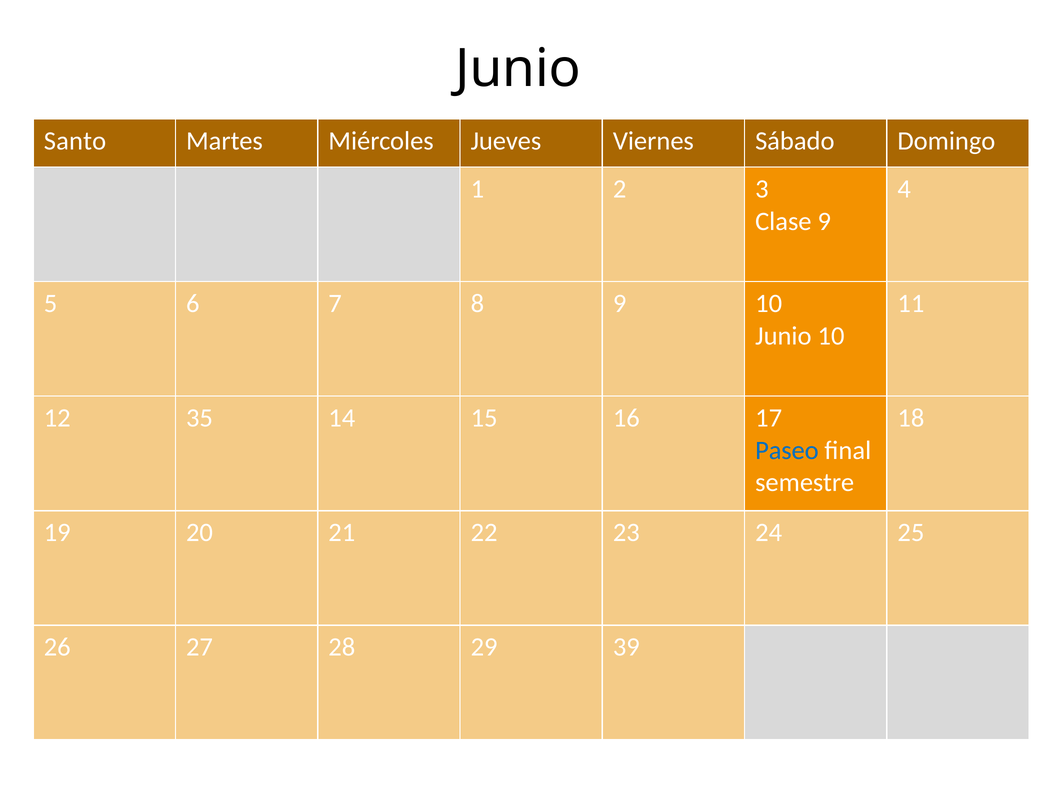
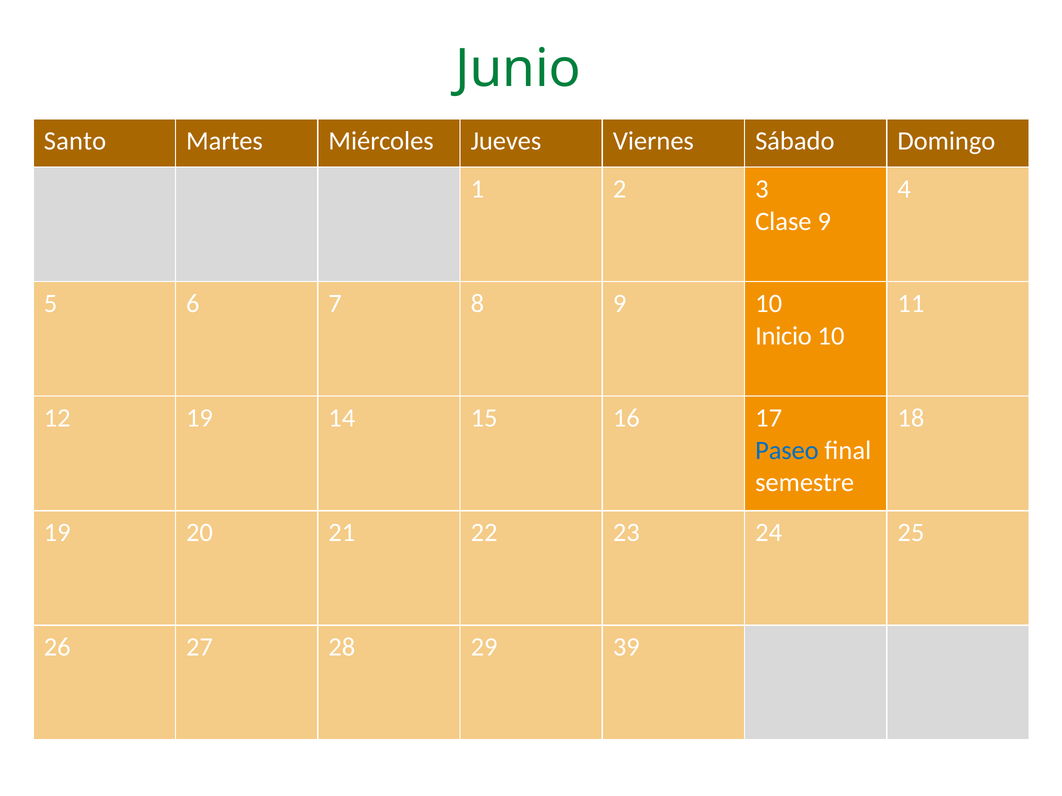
Junio at (518, 69) colour: black -> green
Junio at (783, 336): Junio -> Inicio
12 35: 35 -> 19
